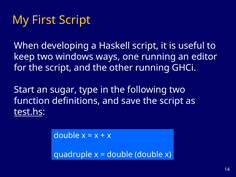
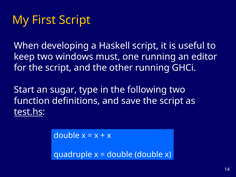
ways: ways -> must
